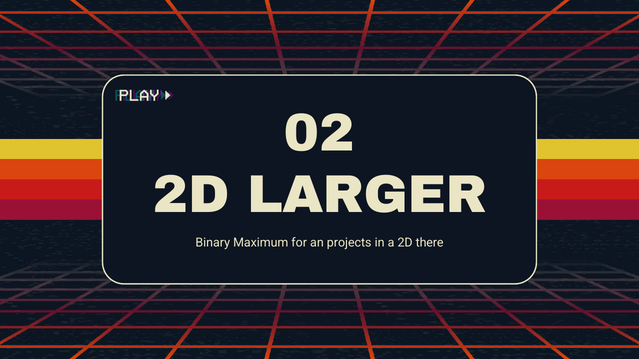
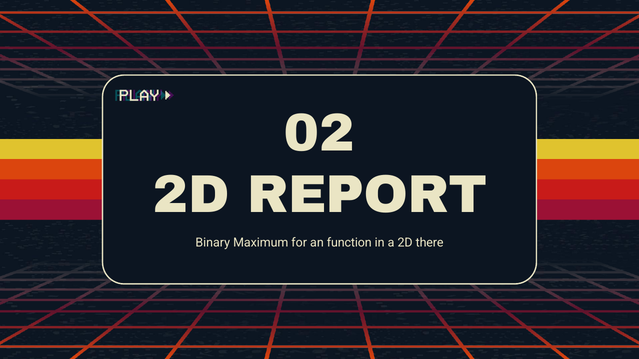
LARGER: LARGER -> REPORT
projects: projects -> function
